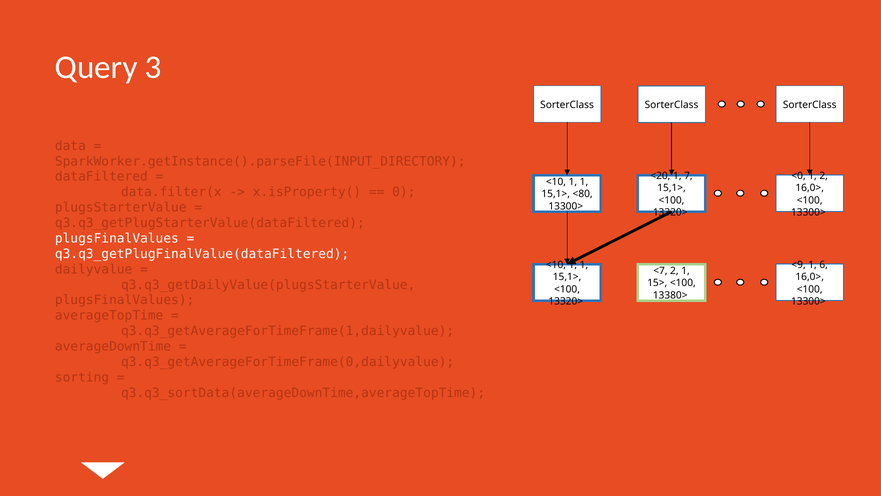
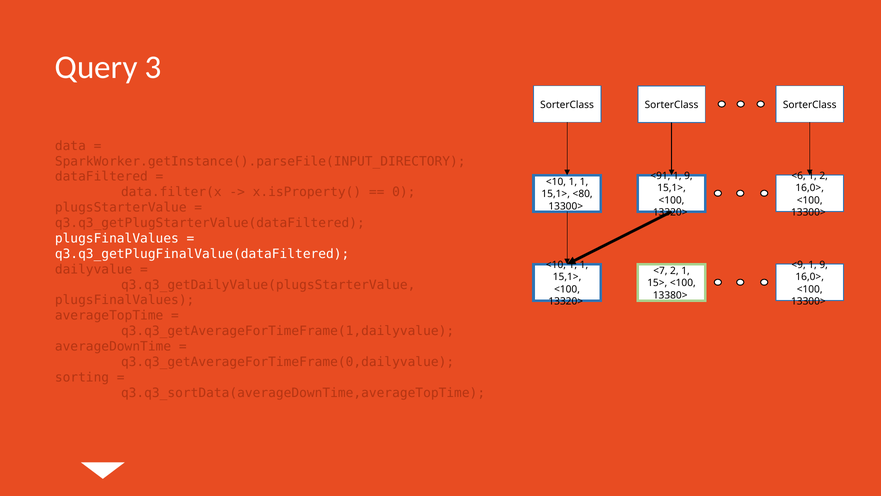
<20: <20 -> <91
7 at (688, 176): 7 -> 9
<0: <0 -> <6
<9 1 6: 6 -> 9
